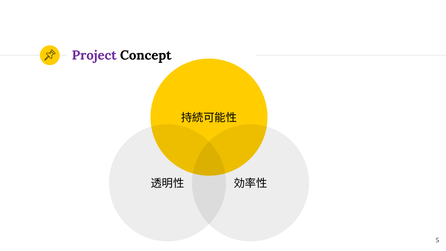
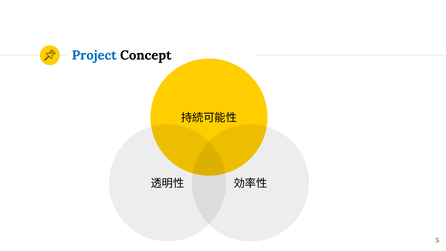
Project colour: purple -> blue
